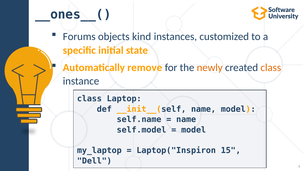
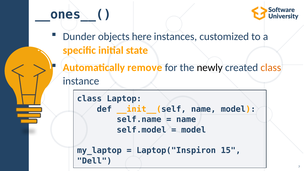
Forums: Forums -> Dunder
kind: kind -> here
newly colour: orange -> black
